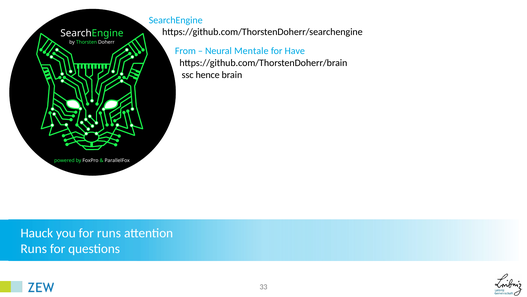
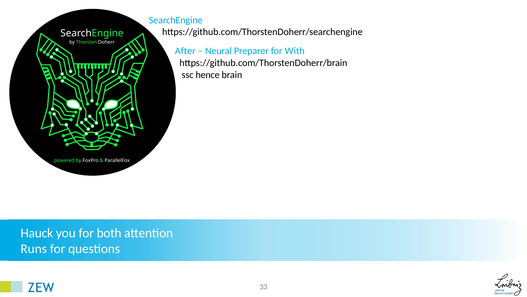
From: From -> After
Mentale: Mentale -> Preparer
Have: Have -> With
for runs: runs -> both
